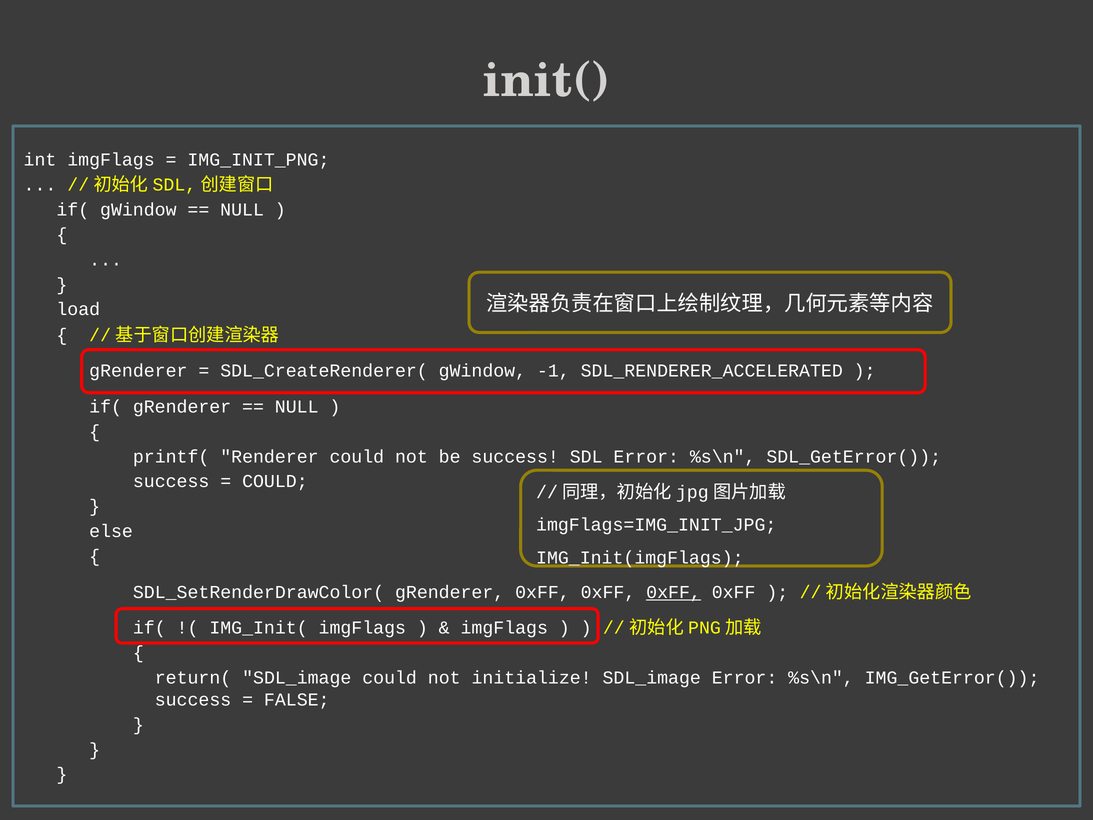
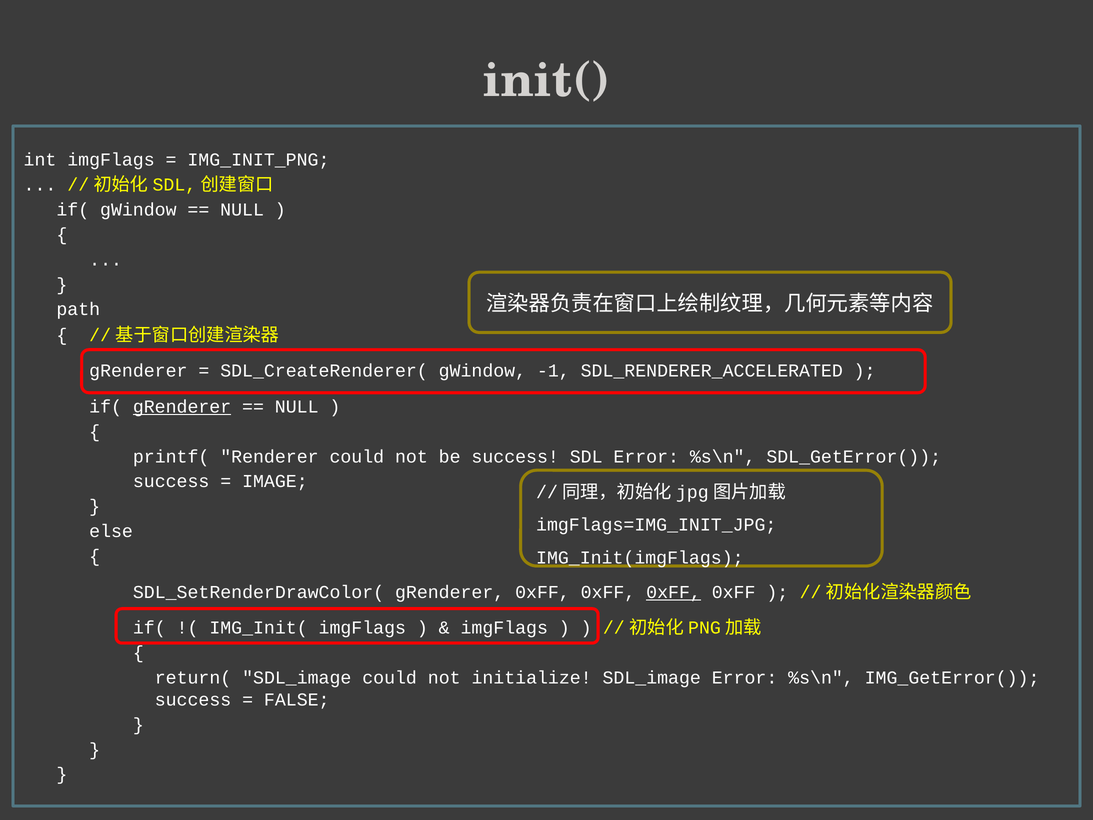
load: load -> path
gRenderer at (182, 407) underline: none -> present
COULD at (275, 481): COULD -> IMAGE
